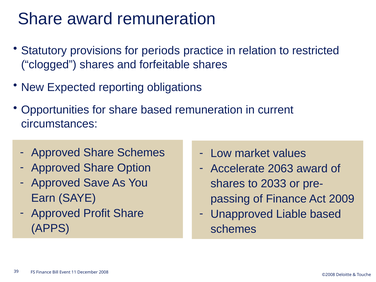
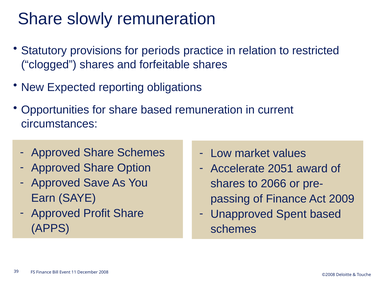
Share award: award -> slowly
2063: 2063 -> 2051
2033: 2033 -> 2066
Liable: Liable -> Spent
